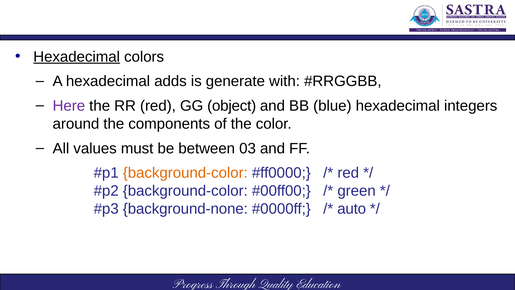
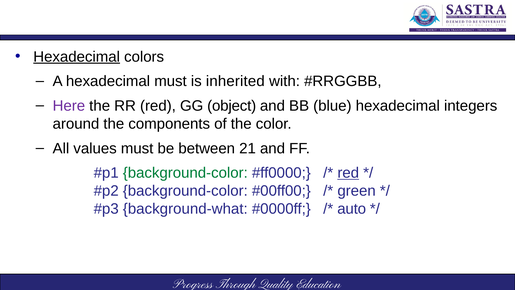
hexadecimal adds: adds -> must
generate: generate -> inherited
03: 03 -> 21
background-color at (185, 173) colour: orange -> green
red at (348, 173) underline: none -> present
background-none: background-none -> background-what
